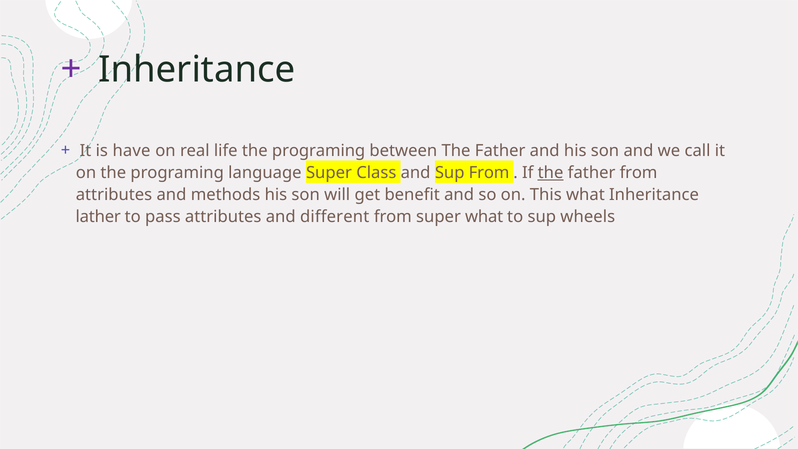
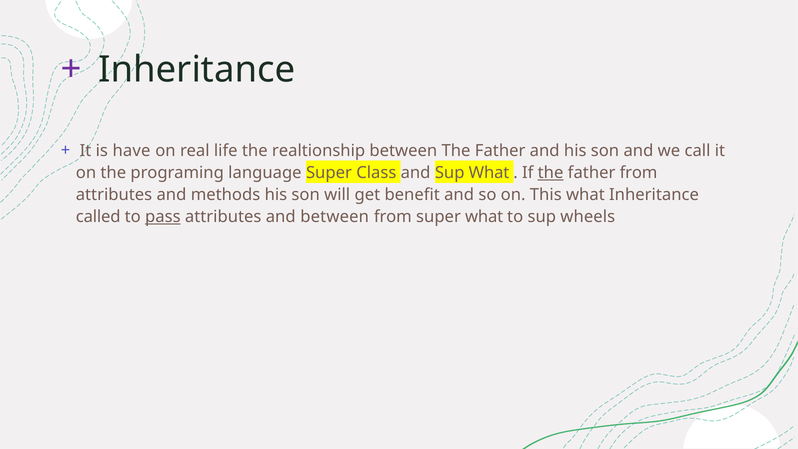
life the programing: programing -> realtionship
Sup From: From -> What
lather: lather -> called
pass underline: none -> present
and different: different -> between
